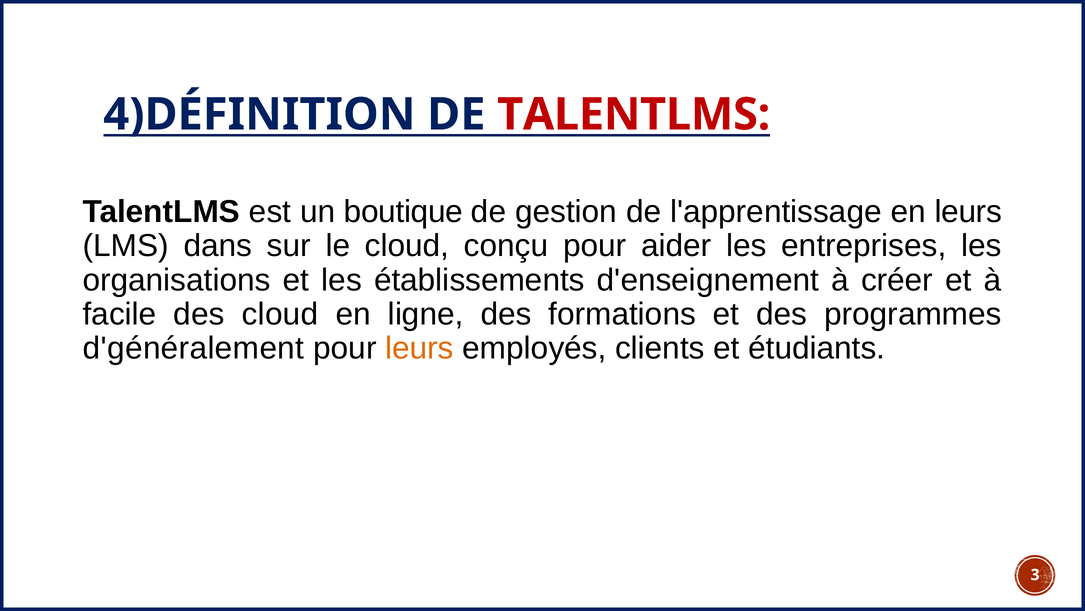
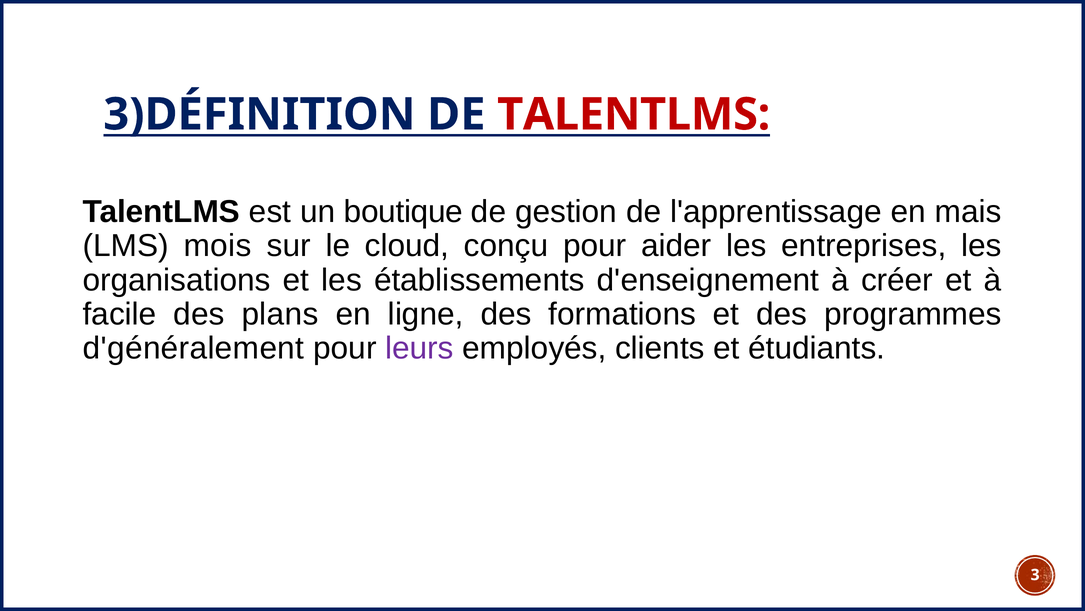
4)DÉFINITION: 4)DÉFINITION -> 3)DÉFINITION
en leurs: leurs -> mais
dans: dans -> mois
des cloud: cloud -> plans
leurs at (420, 348) colour: orange -> purple
